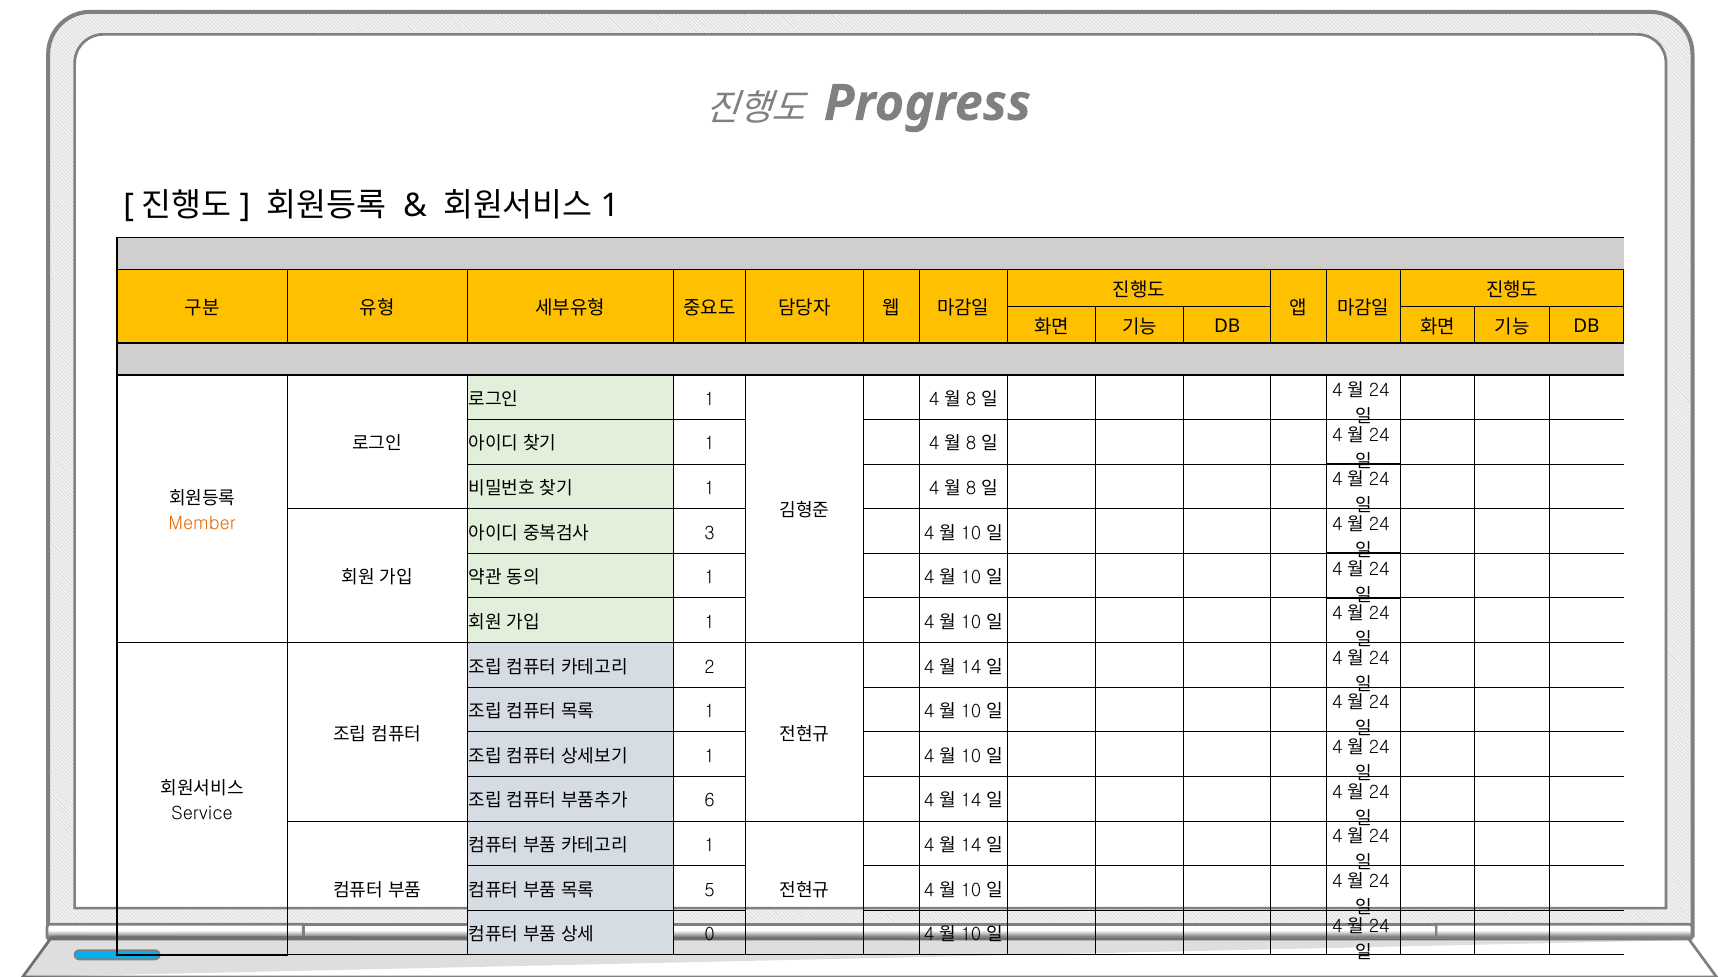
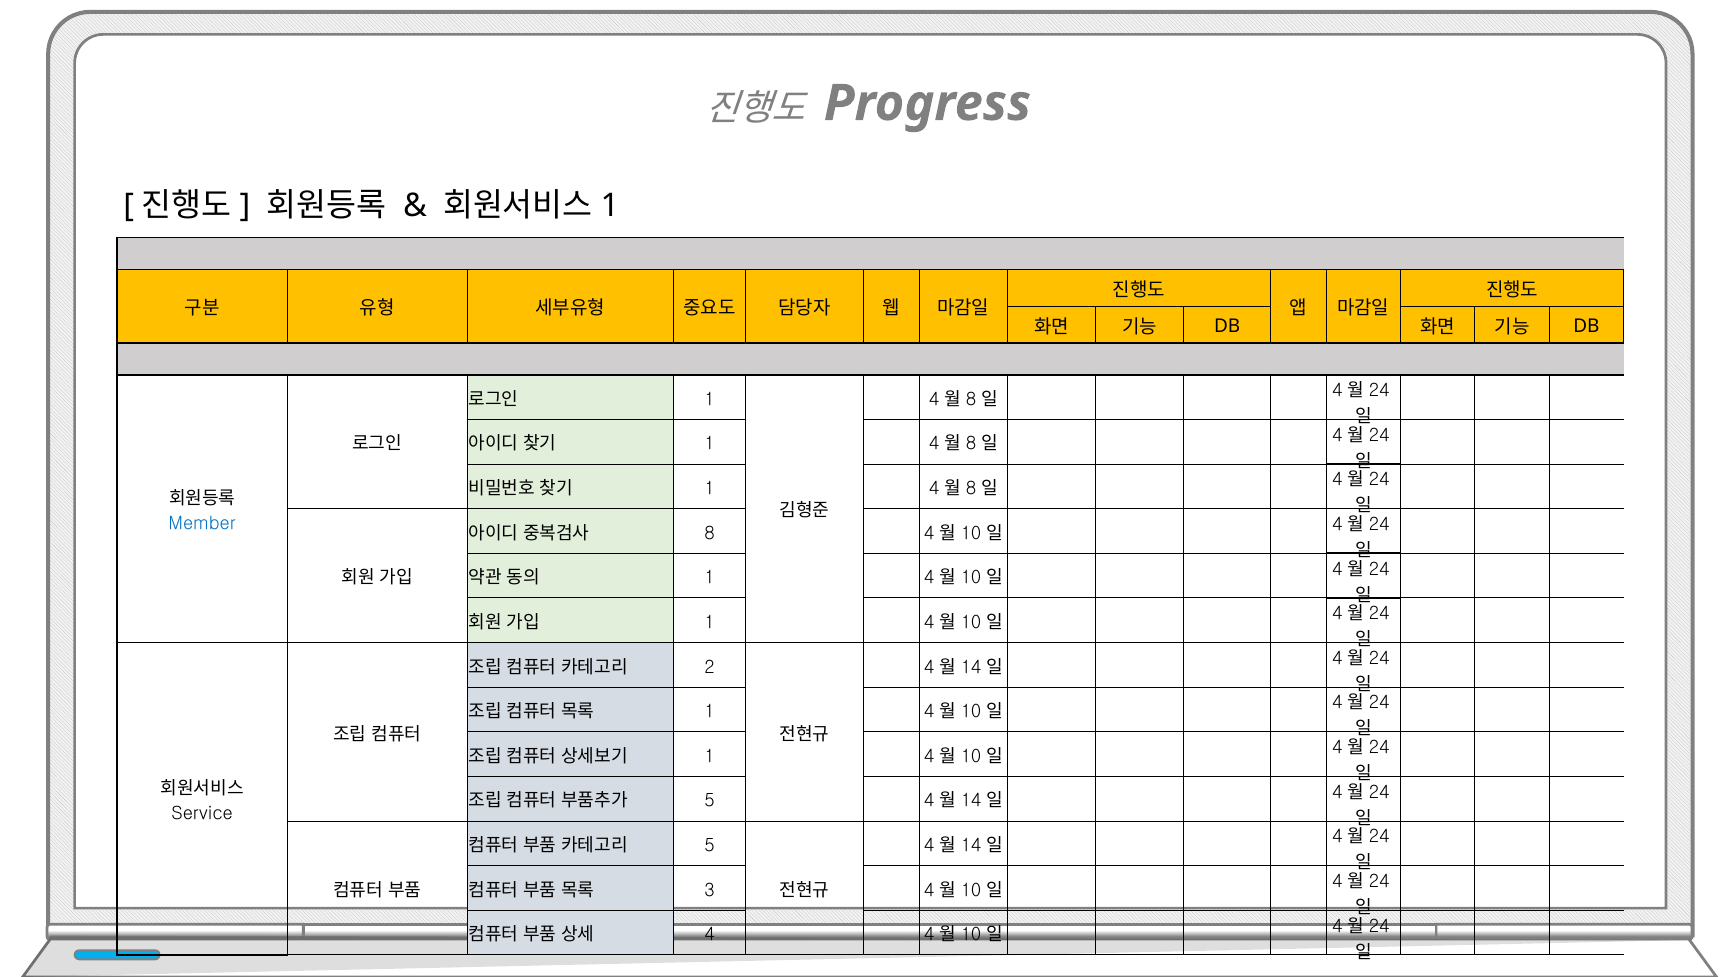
Member colour: orange -> blue
3 at (710, 533): 3 -> 8
6 at (710, 800): 6 -> 5
1 at (710, 845): 1 -> 5
5: 5 -> 3
0 at (710, 934): 0 -> 4
